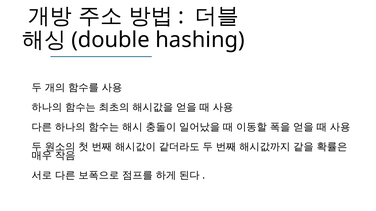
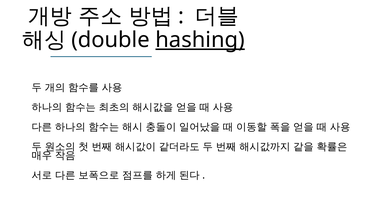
hashing underline: none -> present
